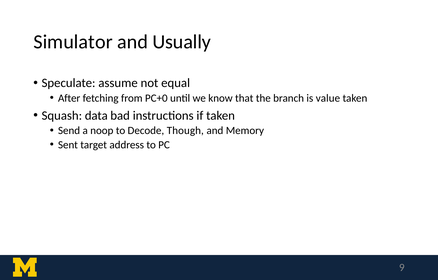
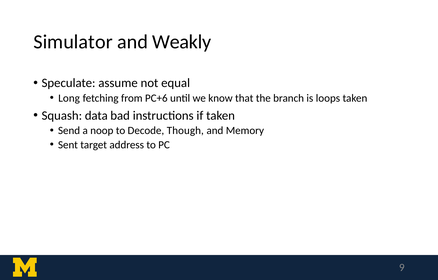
Usually: Usually -> Weakly
After: After -> Long
PC+0: PC+0 -> PC+6
value: value -> loops
